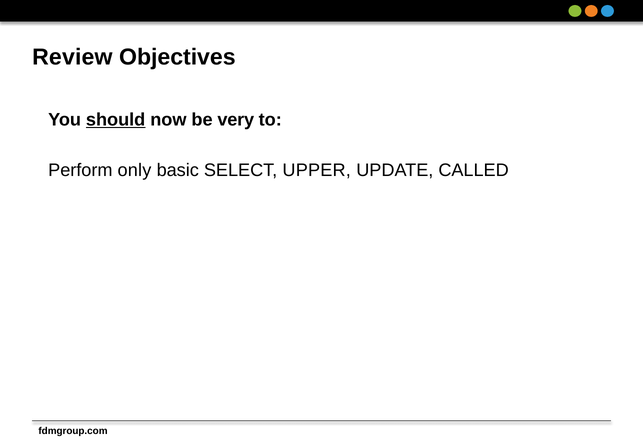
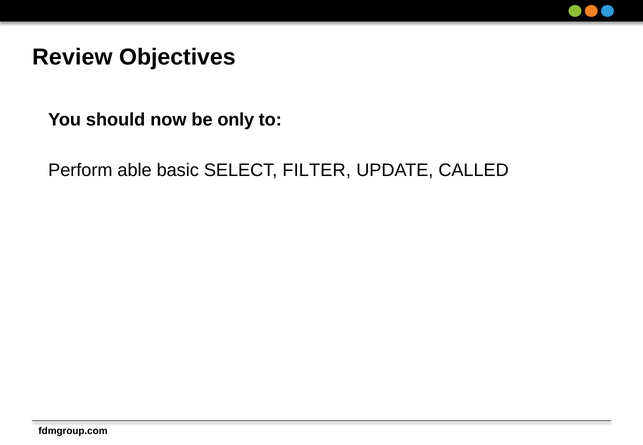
should underline: present -> none
very: very -> only
only: only -> able
UPPER: UPPER -> FILTER
